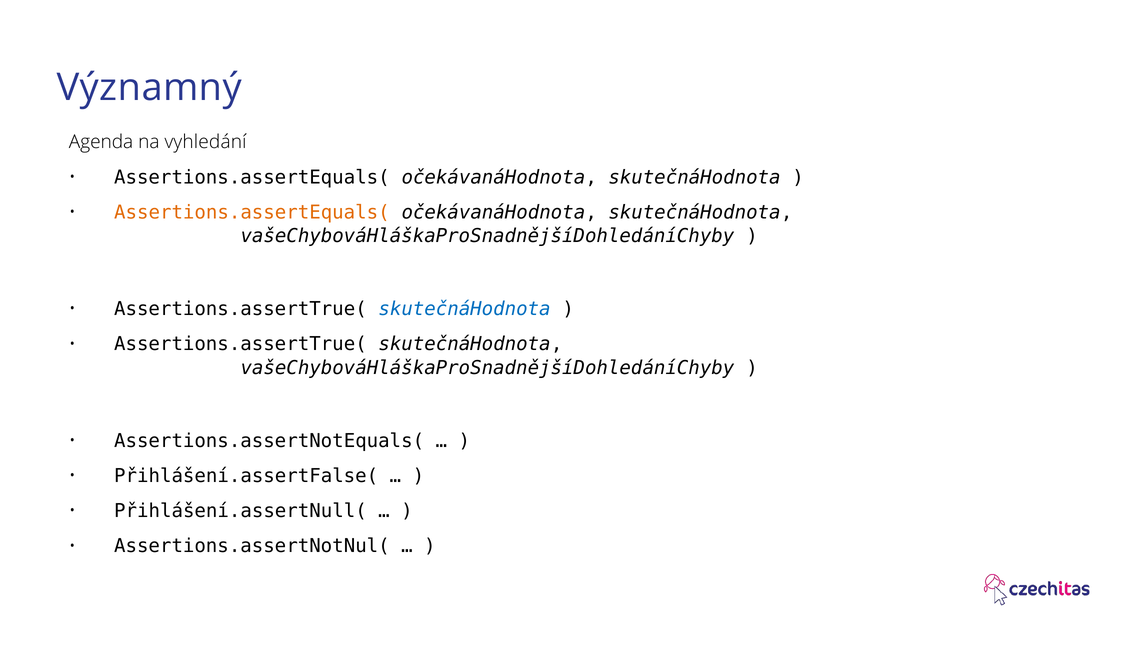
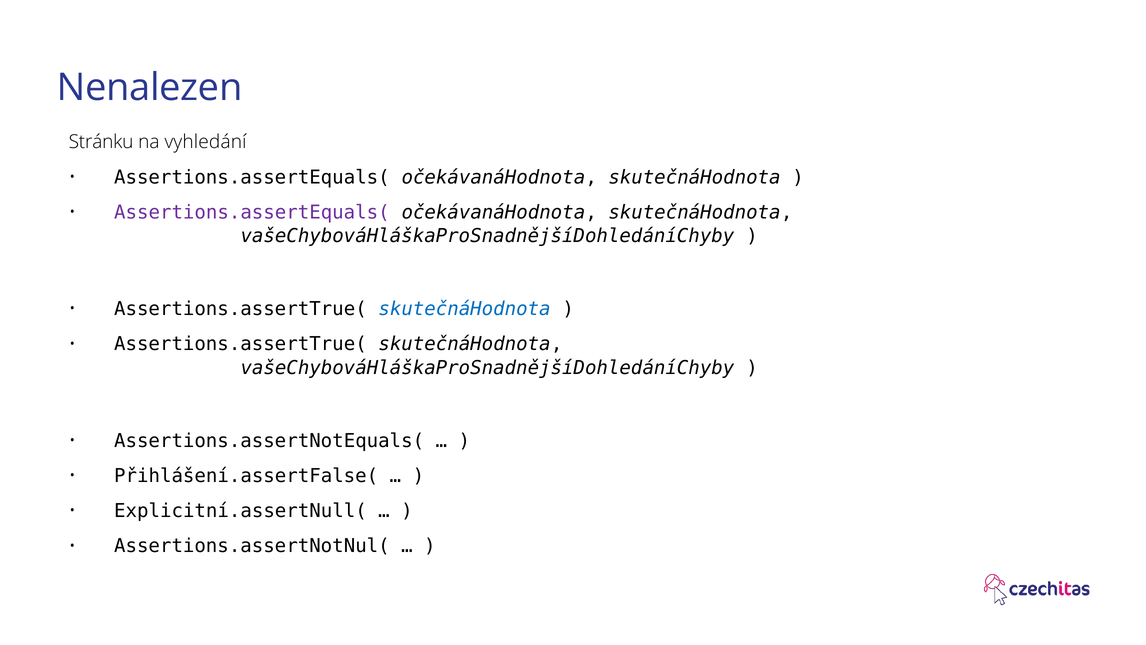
Významný: Významný -> Nenalezen
Agenda: Agenda -> Stránku
Assertions.assertEquals( at (252, 212) colour: orange -> purple
Přihlášení.assertNull(: Přihlášení.assertNull( -> Explicitní.assertNull(
